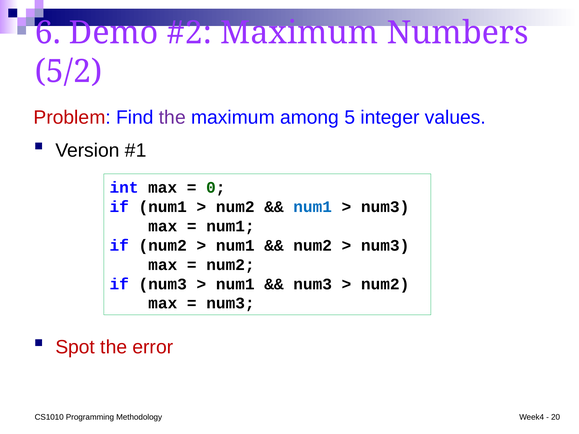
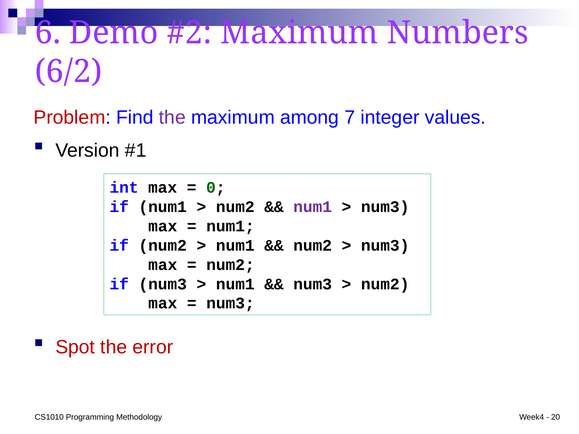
5/2: 5/2 -> 6/2
5: 5 -> 7
num1 at (313, 207) colour: blue -> purple
